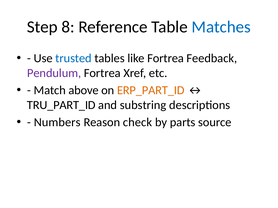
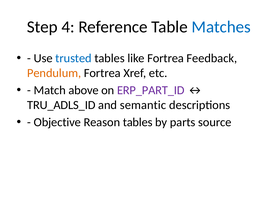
8: 8 -> 4
Pendulum colour: purple -> orange
ERP_PART_ID colour: orange -> purple
TRU_PART_ID: TRU_PART_ID -> TRU_ADLS_ID
substring: substring -> semantic
Numbers: Numbers -> Objective
Reason check: check -> tables
